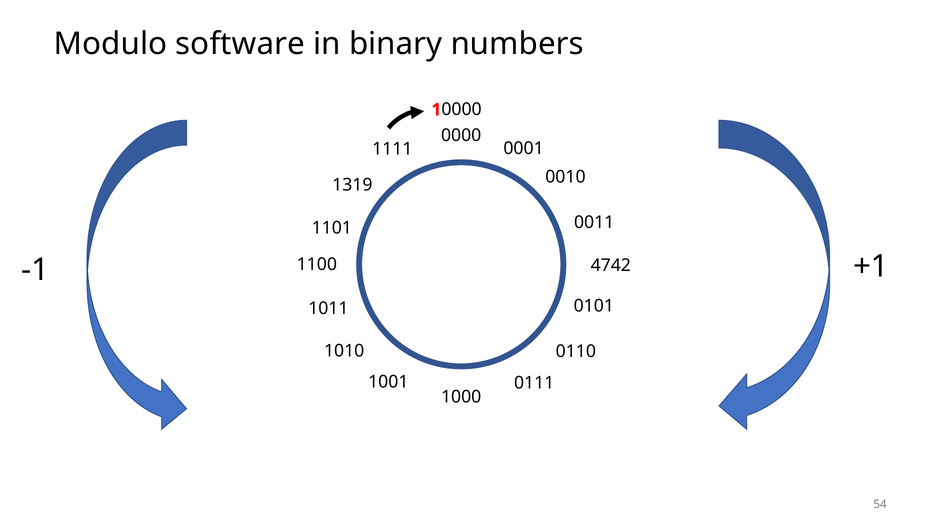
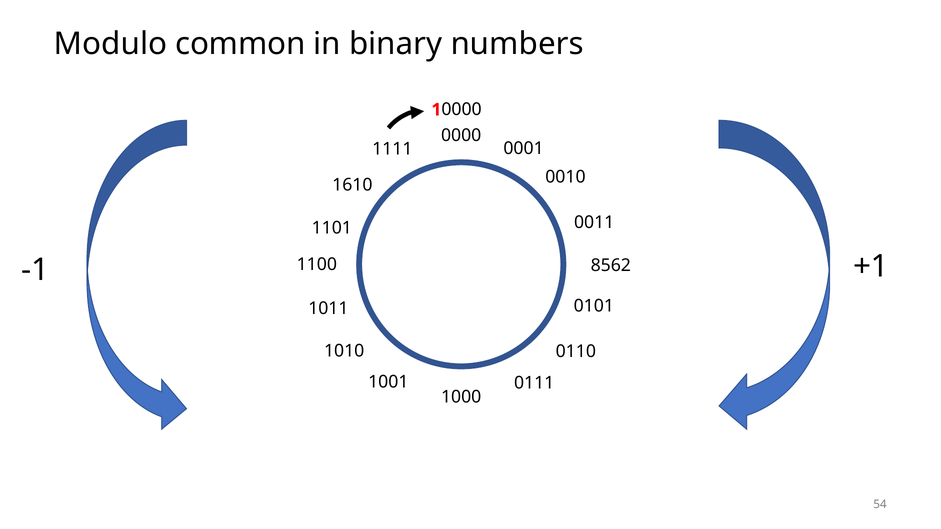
software: software -> common
1319: 1319 -> 1610
4742: 4742 -> 8562
